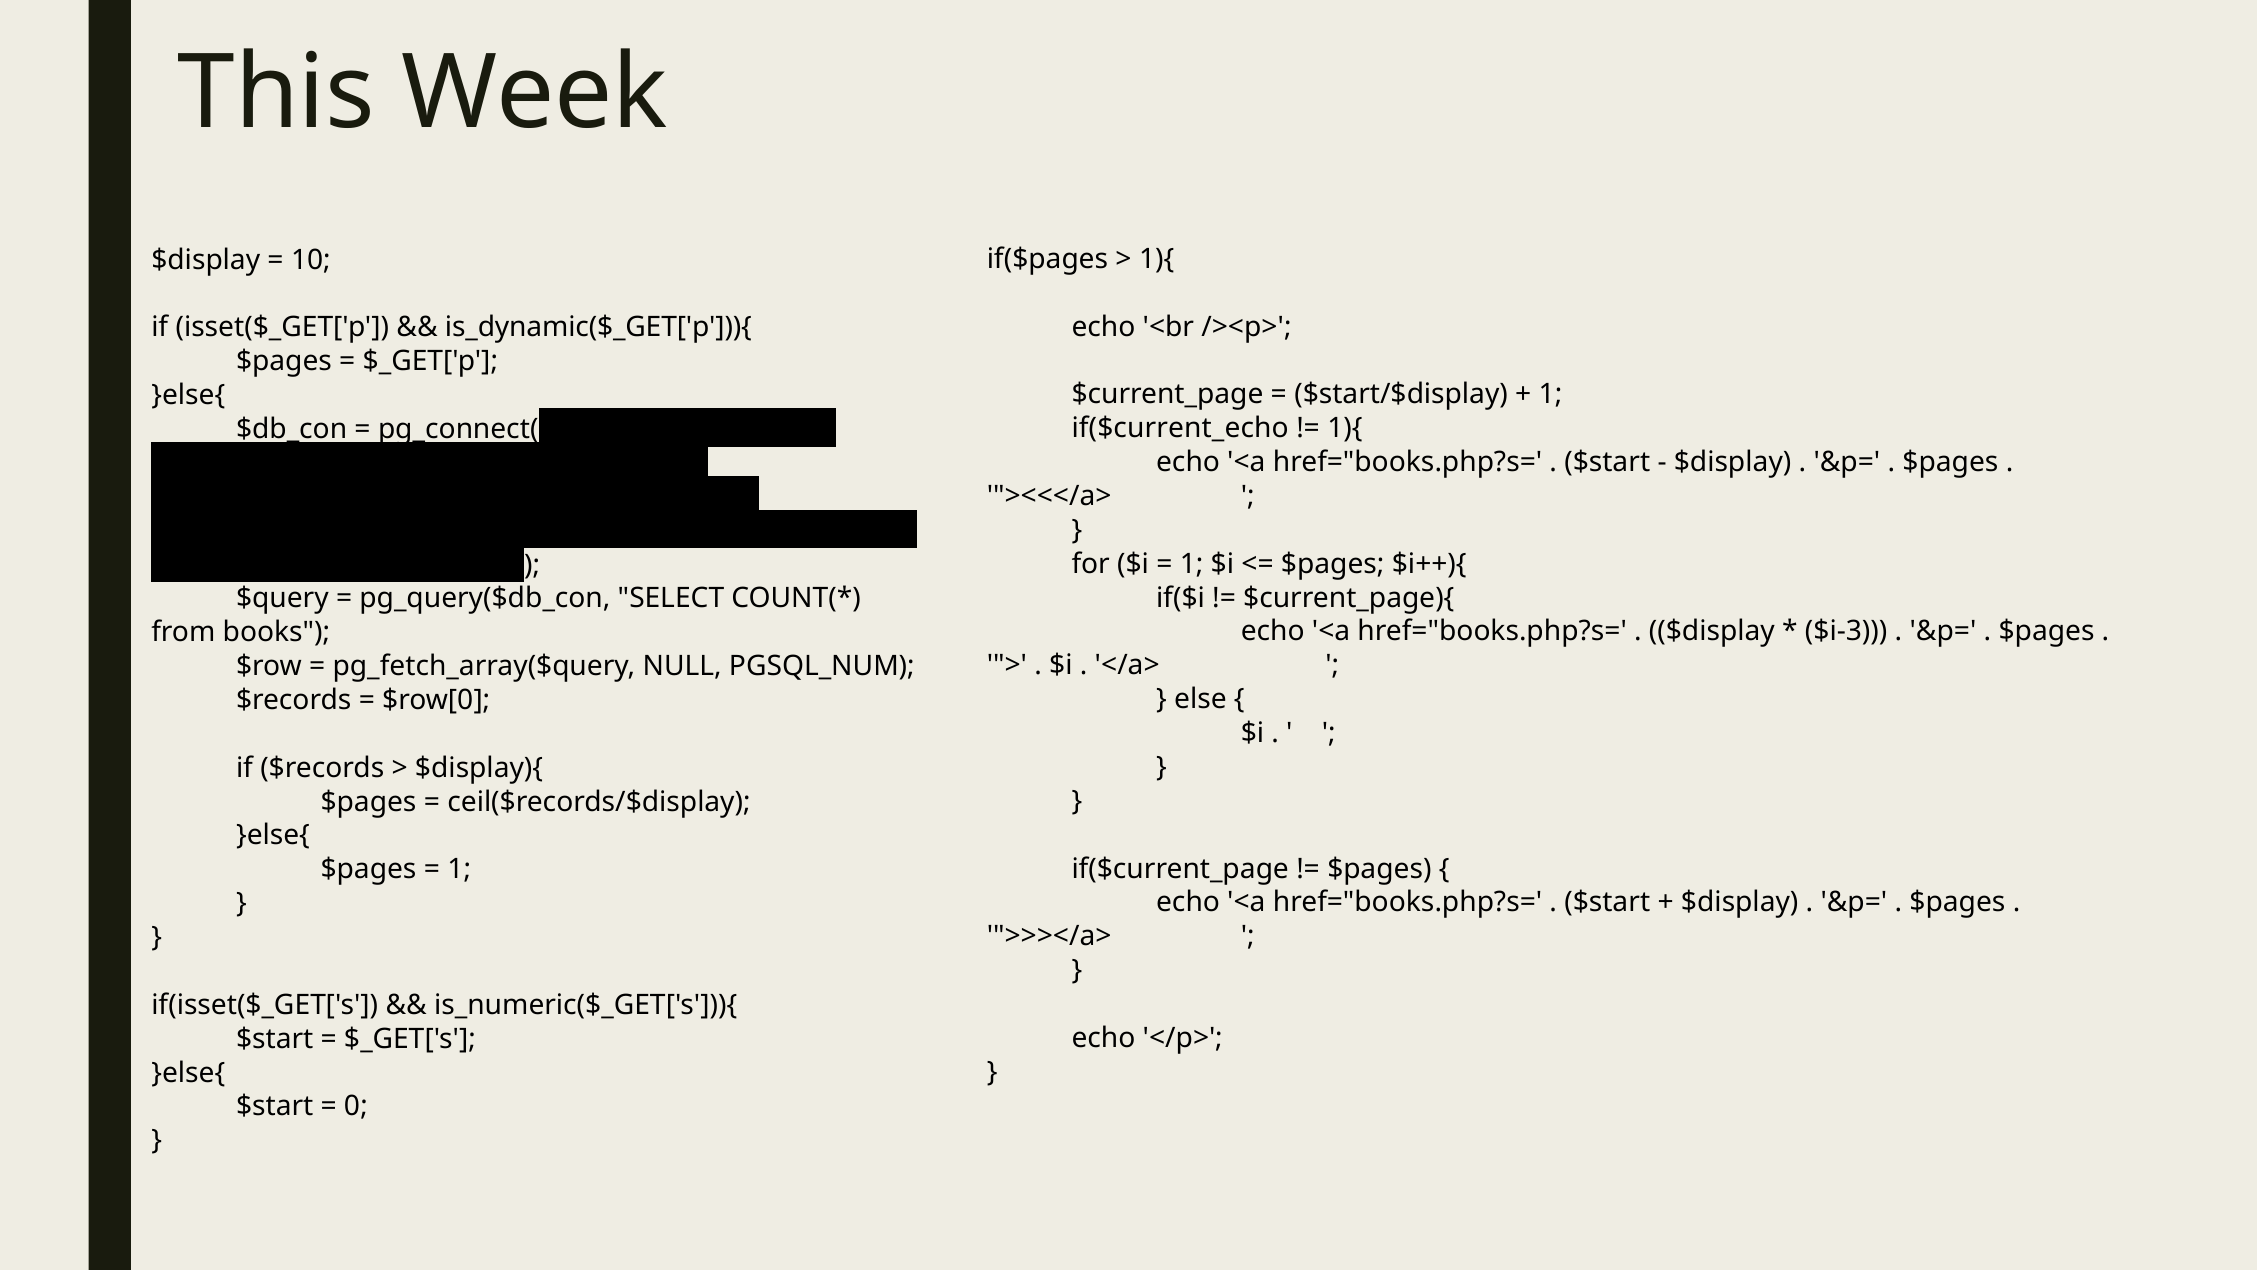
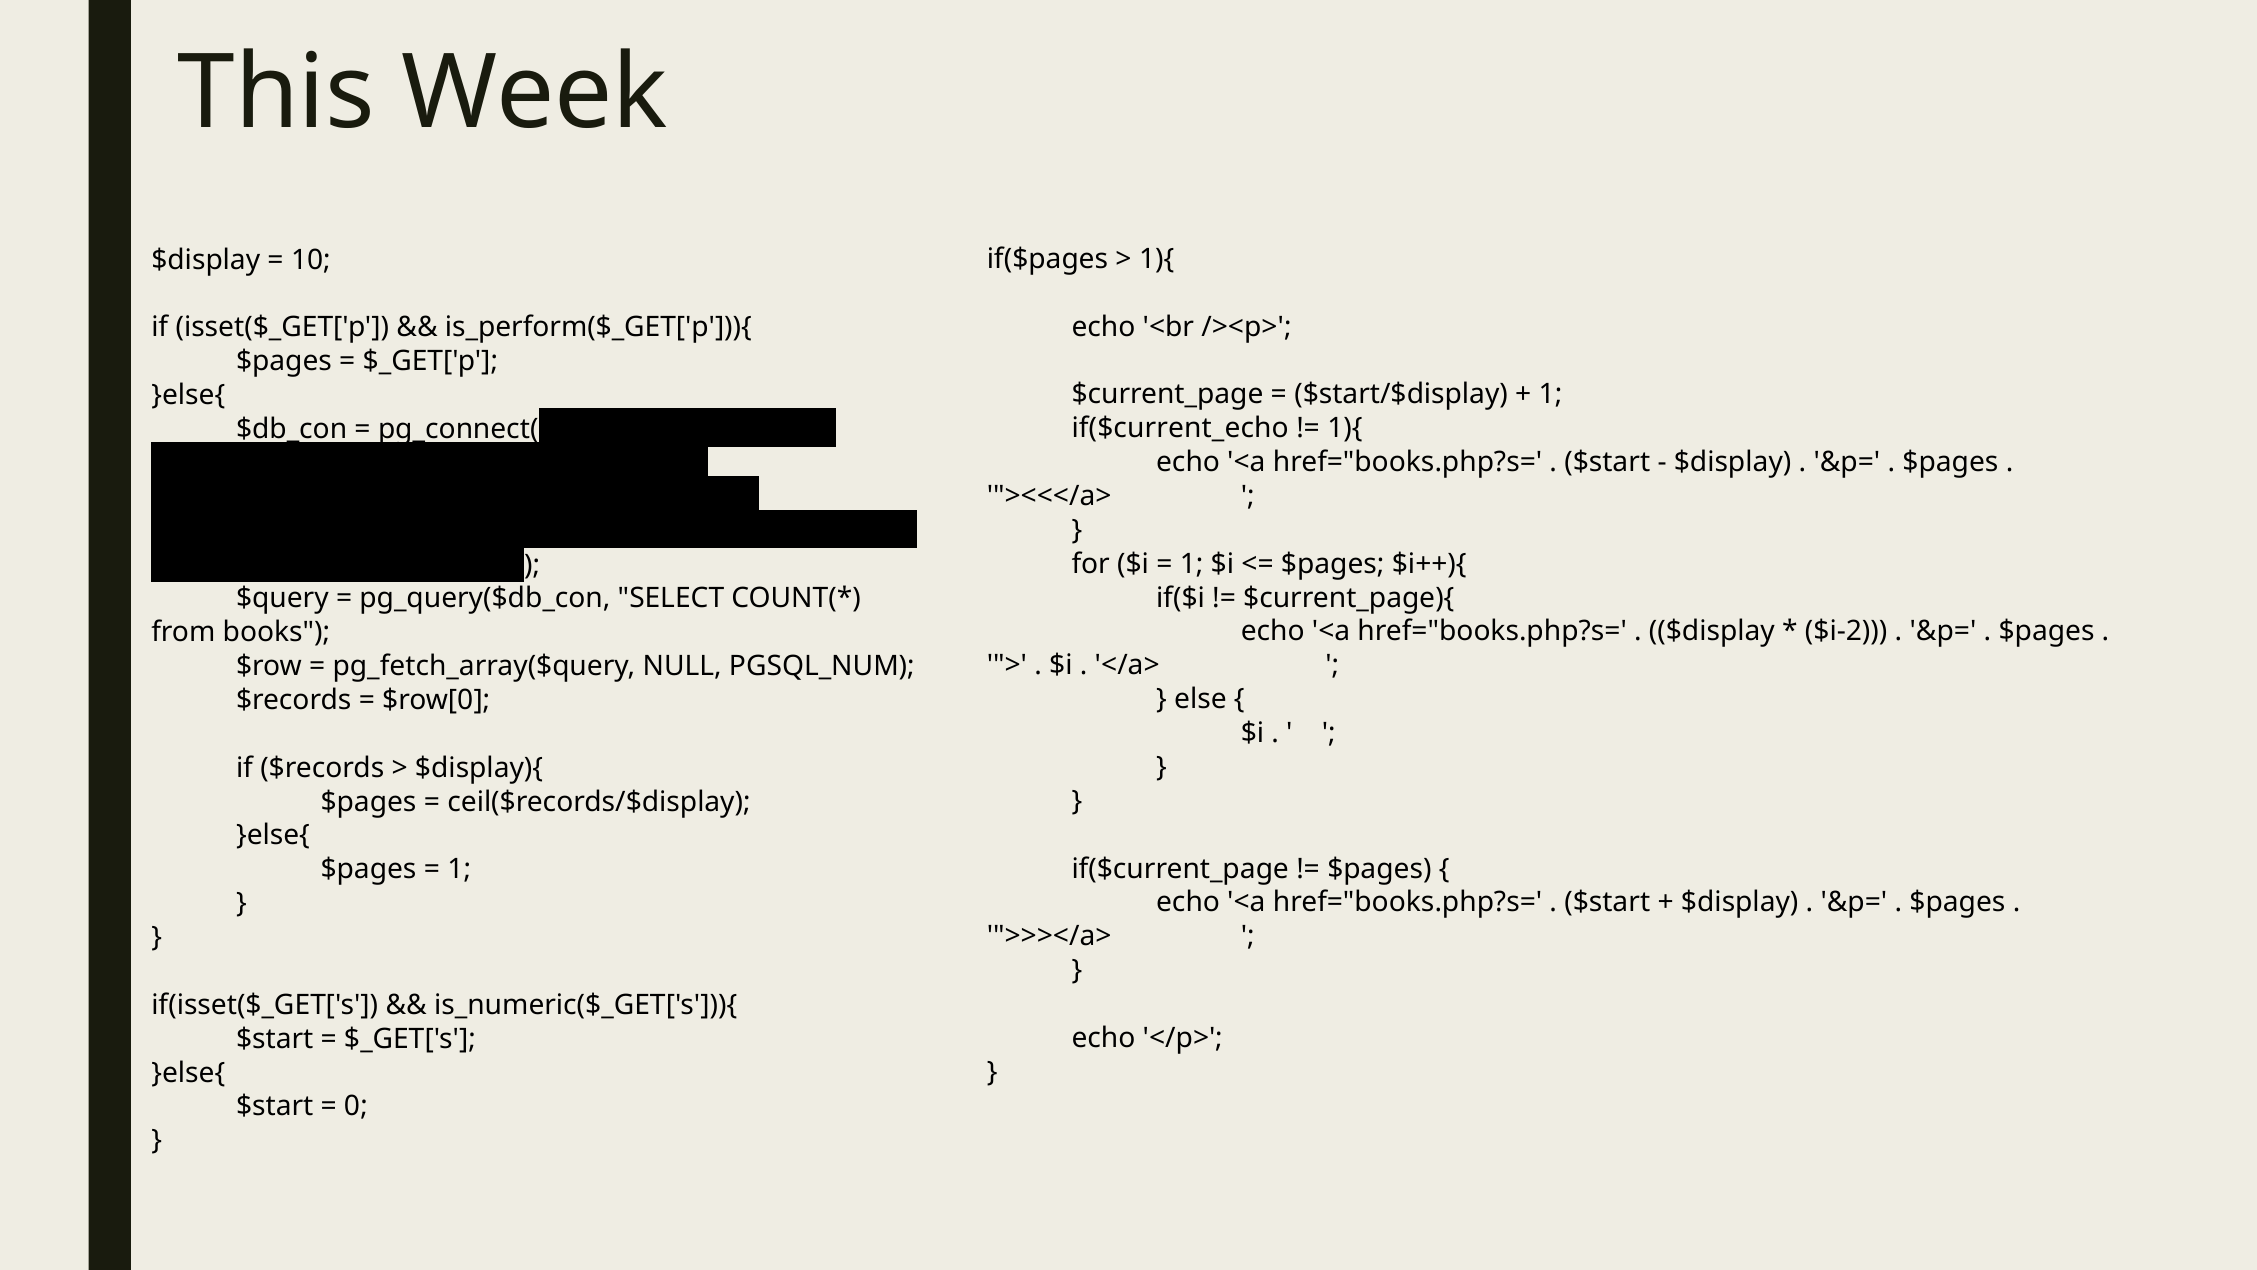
is_dynamic($_GET['p'])){: is_dynamic($_GET['p'])){ -> is_perform($_GET['p'])){
$i-3: $i-3 -> $i-2
